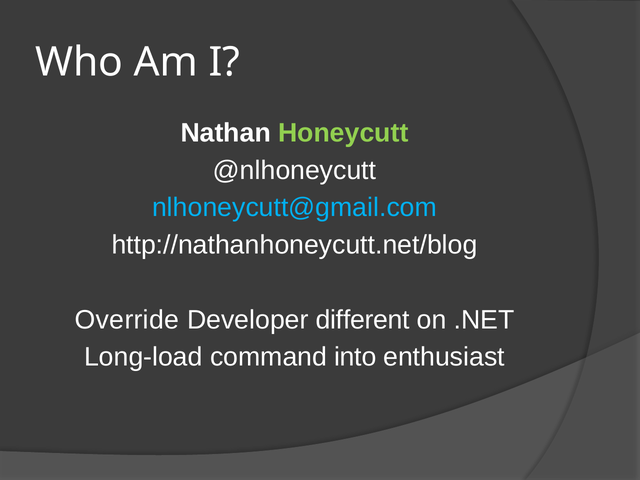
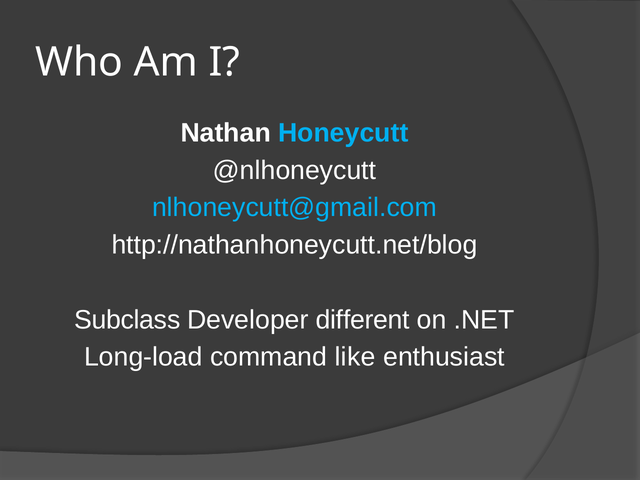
Honeycutt colour: light green -> light blue
Override: Override -> Subclass
into: into -> like
